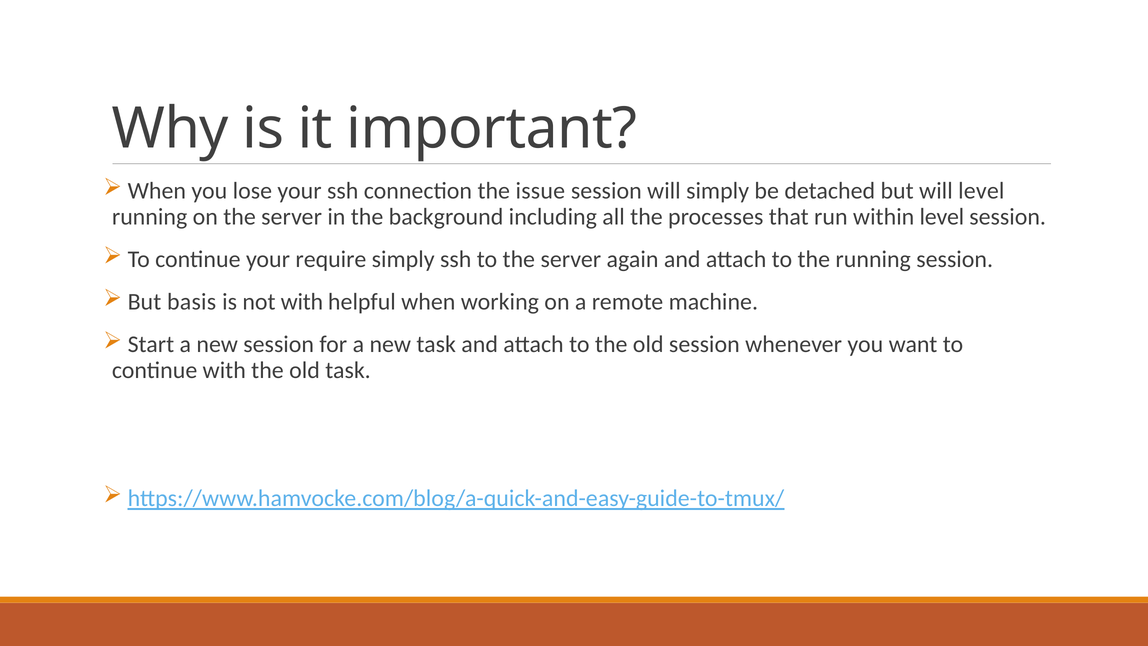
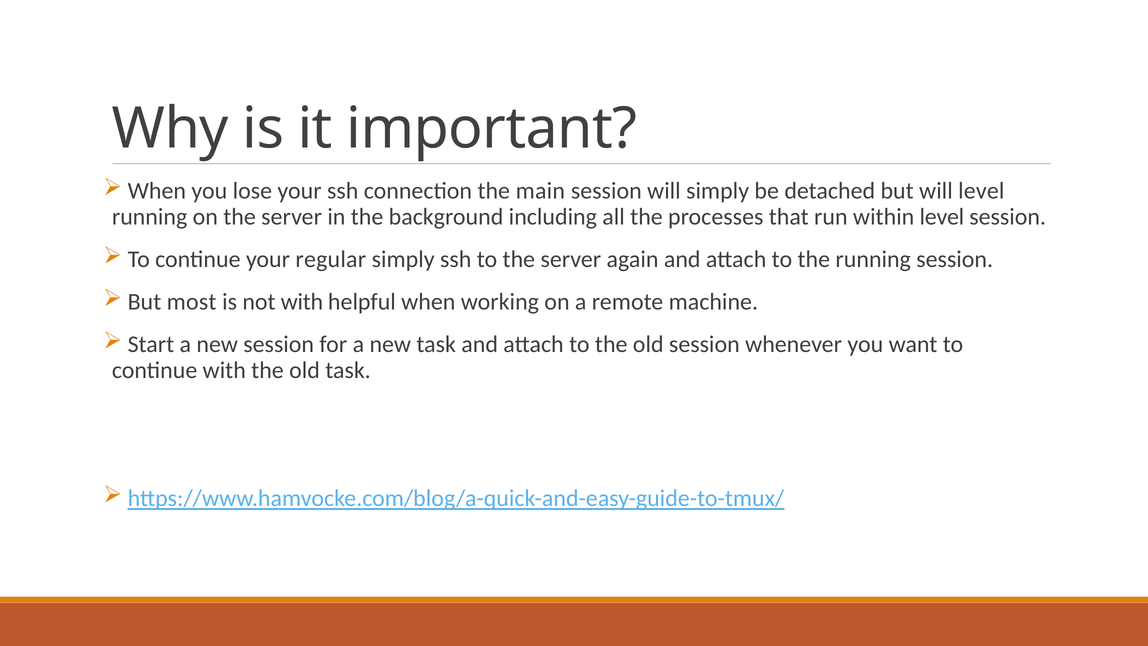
issue: issue -> main
require: require -> regular
basis: basis -> most
